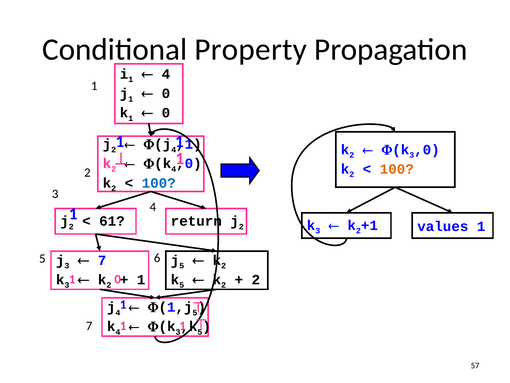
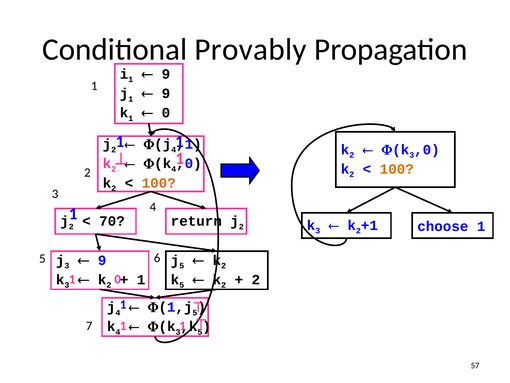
Property: Property -> Provably
4 at (166, 74): 4 -> 9
0 at (166, 93): 0 -> 9
100 at (159, 183) colour: blue -> orange
61: 61 -> 70
values: values -> choose
7 at (102, 260): 7 -> 9
